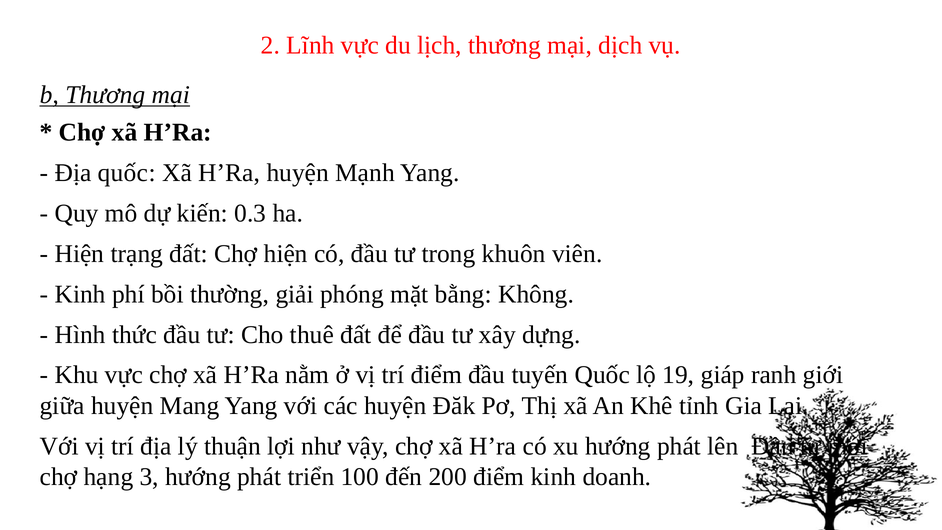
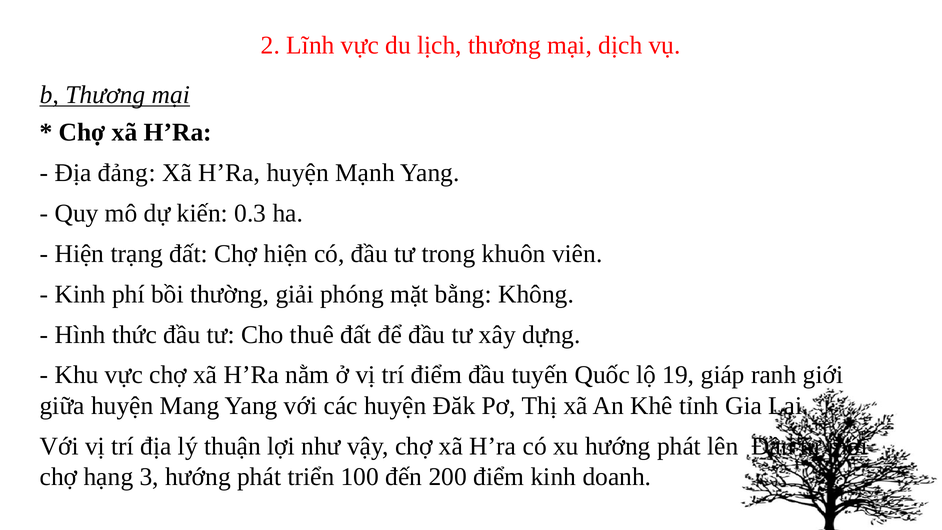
Địa quốc: quốc -> đảng
